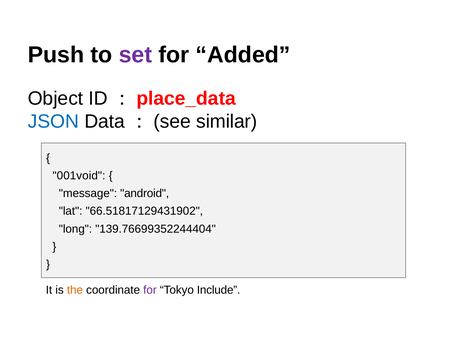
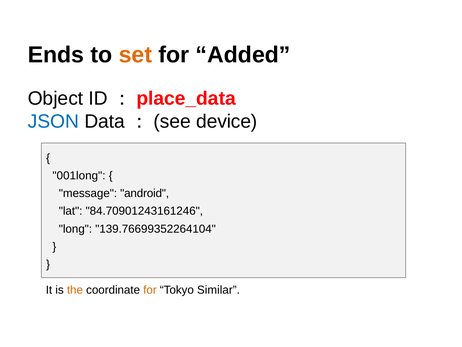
Push: Push -> Ends
set colour: purple -> orange
similar: similar -> device
001void: 001void -> 001long
66.51817129431902: 66.51817129431902 -> 84.70901243161246
139.76699352244404: 139.76699352244404 -> 139.76699352264104
for at (150, 290) colour: purple -> orange
Include: Include -> Similar
